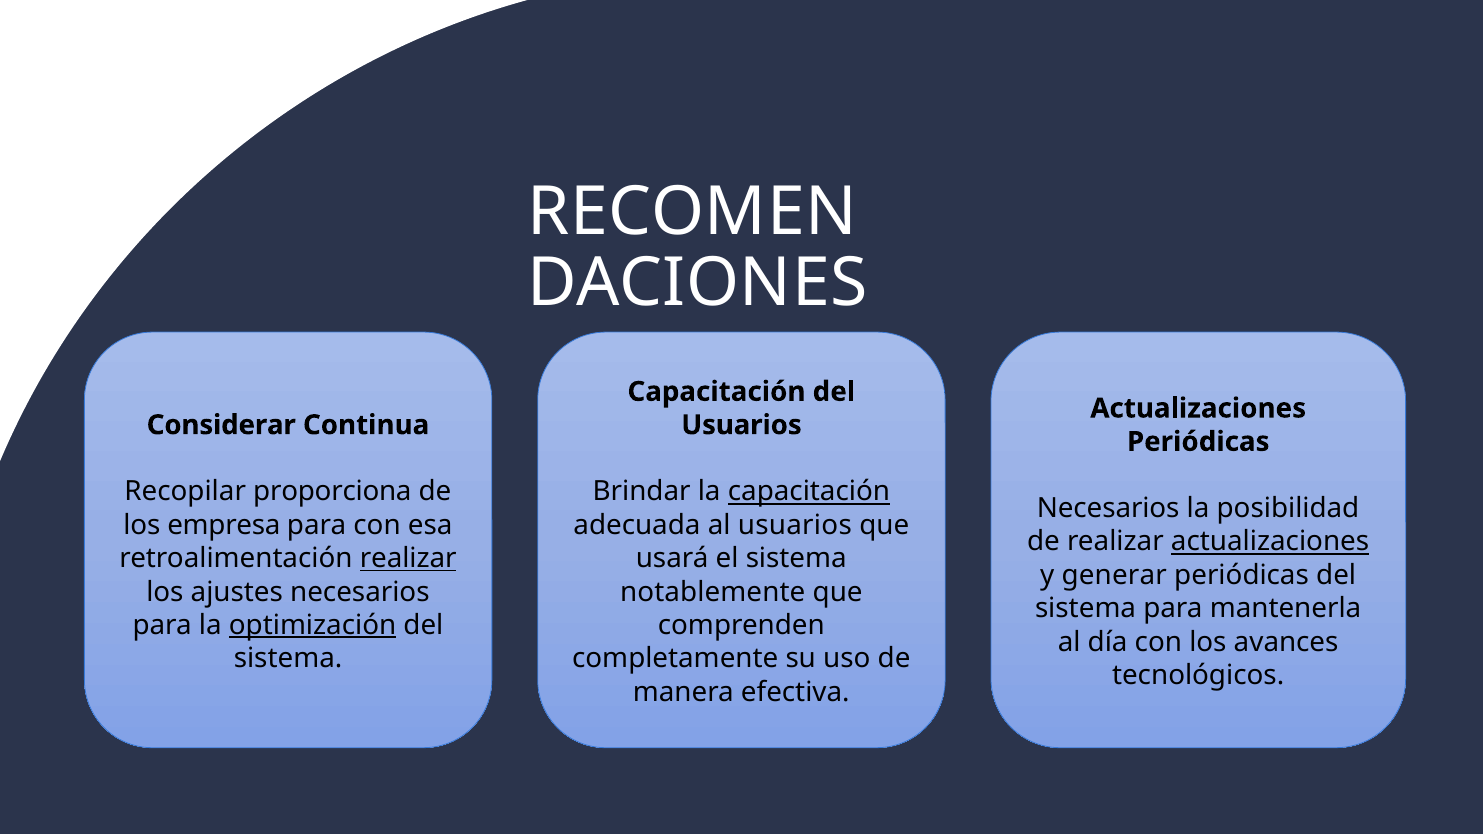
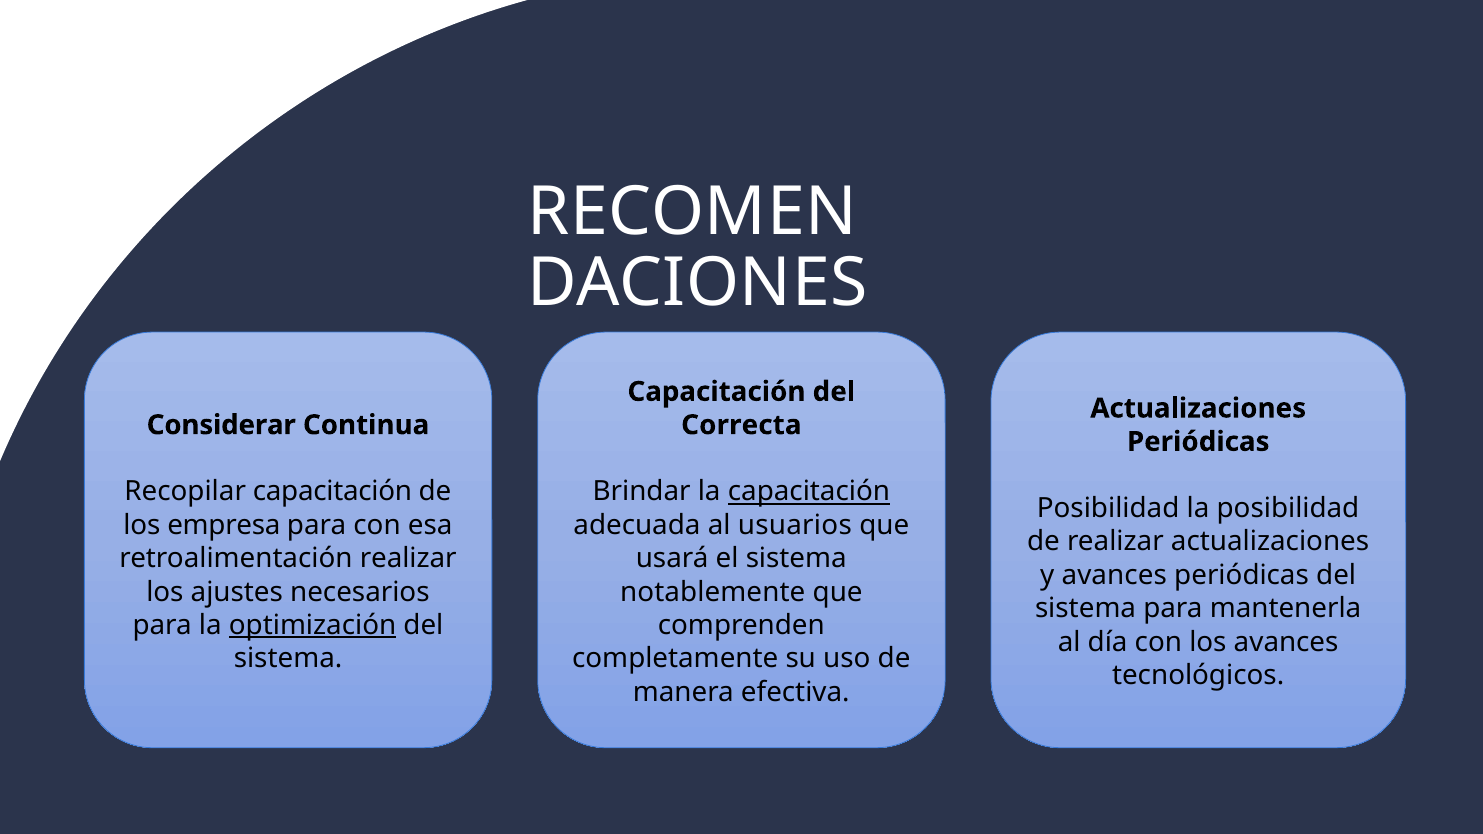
Usuarios at (741, 425): Usuarios -> Correcta
Recopilar proporciona: proporciona -> capacitación
Necesarios at (1108, 509): Necesarios -> Posibilidad
actualizaciones at (1270, 542) underline: present -> none
realizar at (408, 559) underline: present -> none
y generar: generar -> avances
